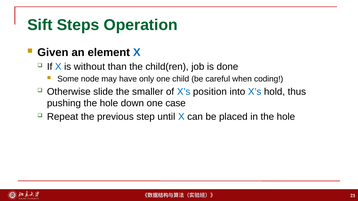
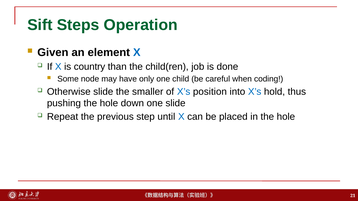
without: without -> country
one case: case -> slide
